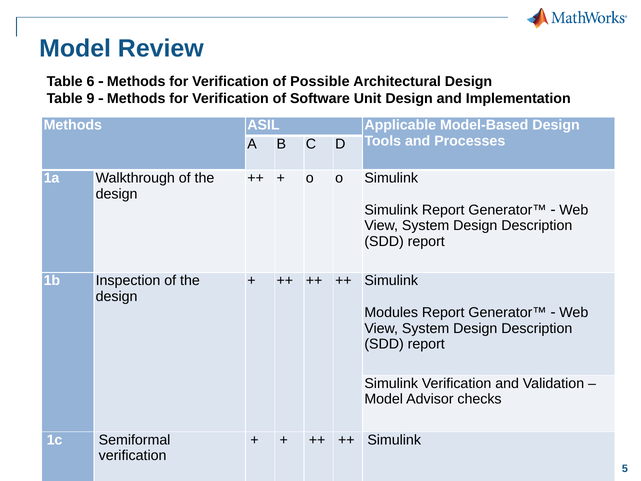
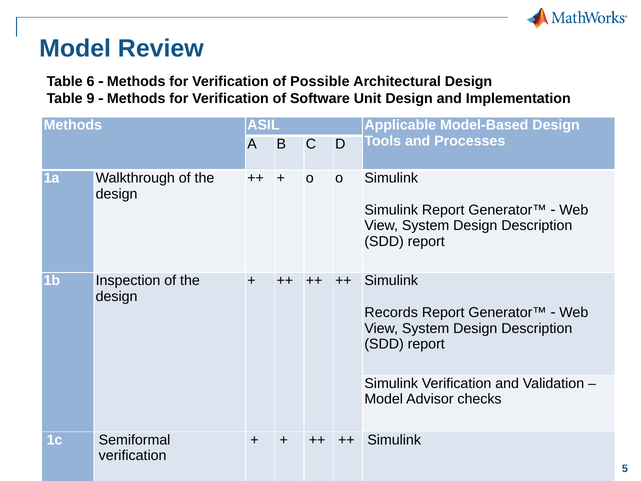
Modules: Modules -> Records
